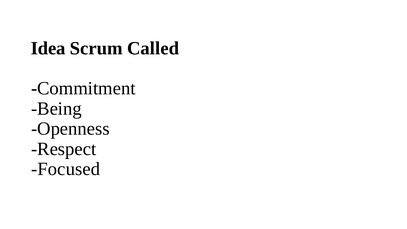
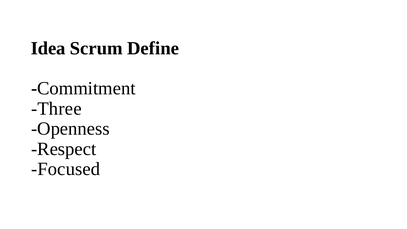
Called: Called -> Define
Being: Being -> Three
